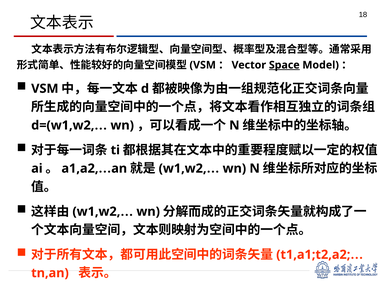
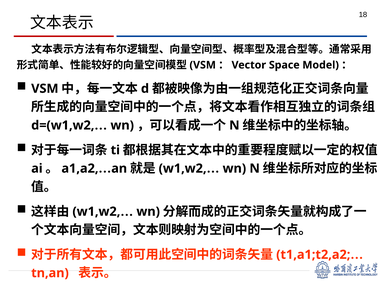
Space underline: present -> none
